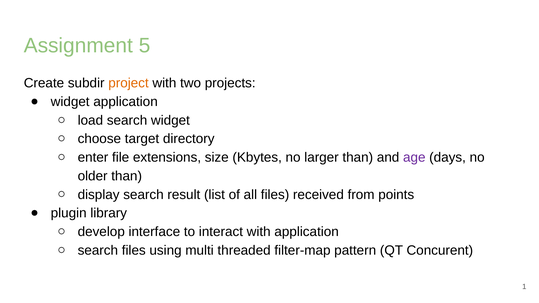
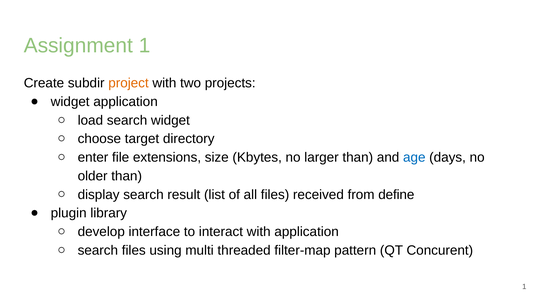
Assignment 5: 5 -> 1
age colour: purple -> blue
points: points -> define
